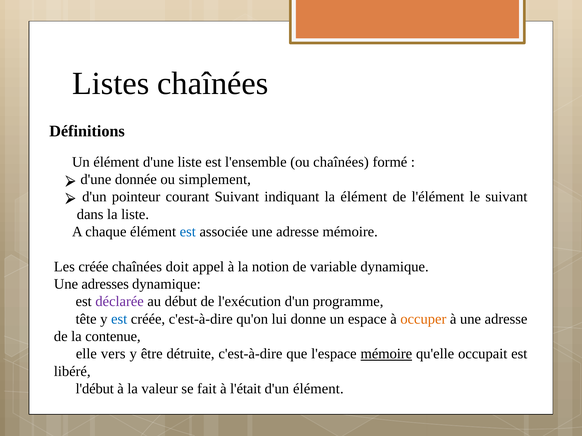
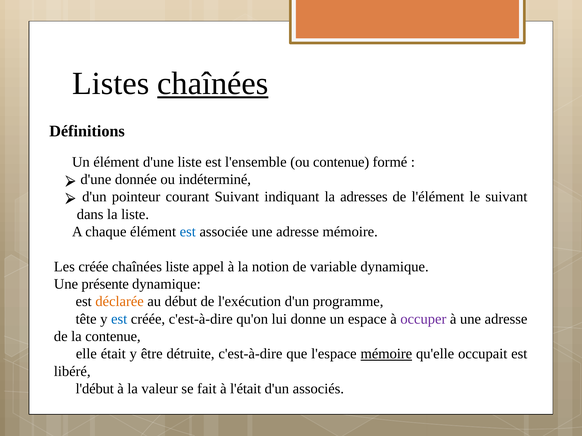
chaînées at (213, 84) underline: none -> present
ou chaînées: chaînées -> contenue
simplement: simplement -> indéterminé
la élément: élément -> adresses
chaînées doit: doit -> liste
adresses: adresses -> présente
déclarée colour: purple -> orange
occuper colour: orange -> purple
vers: vers -> était
d'un élément: élément -> associés
